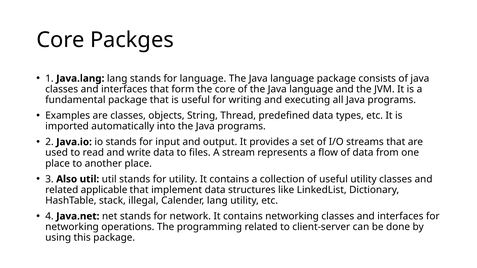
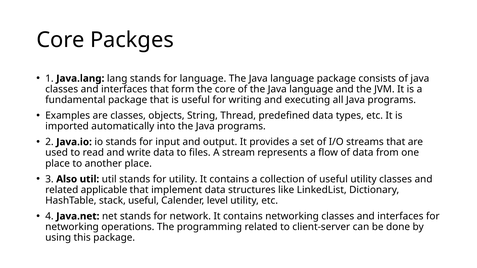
stack illegal: illegal -> useful
Calender lang: lang -> level
